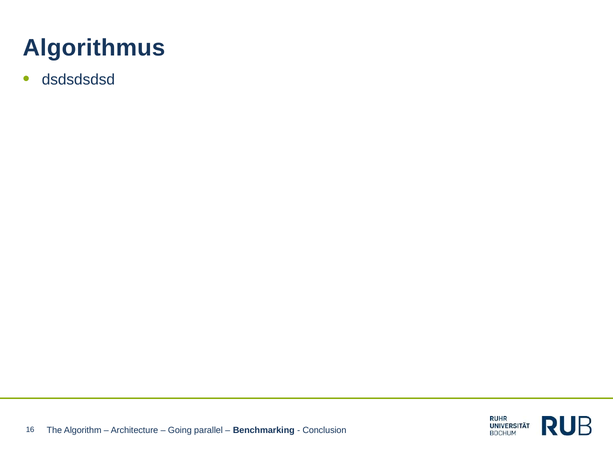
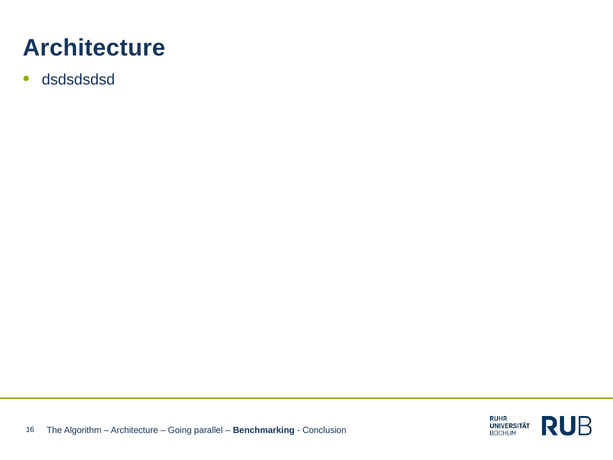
Algorithmus at (94, 48): Algorithmus -> Architecture
